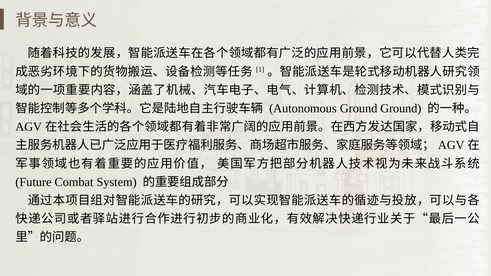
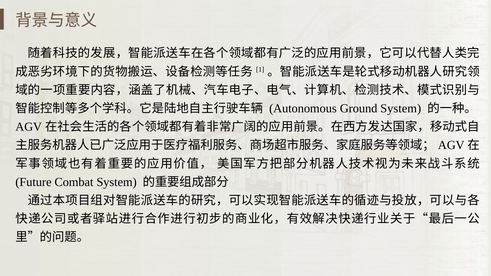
Ground Ground: Ground -> System
